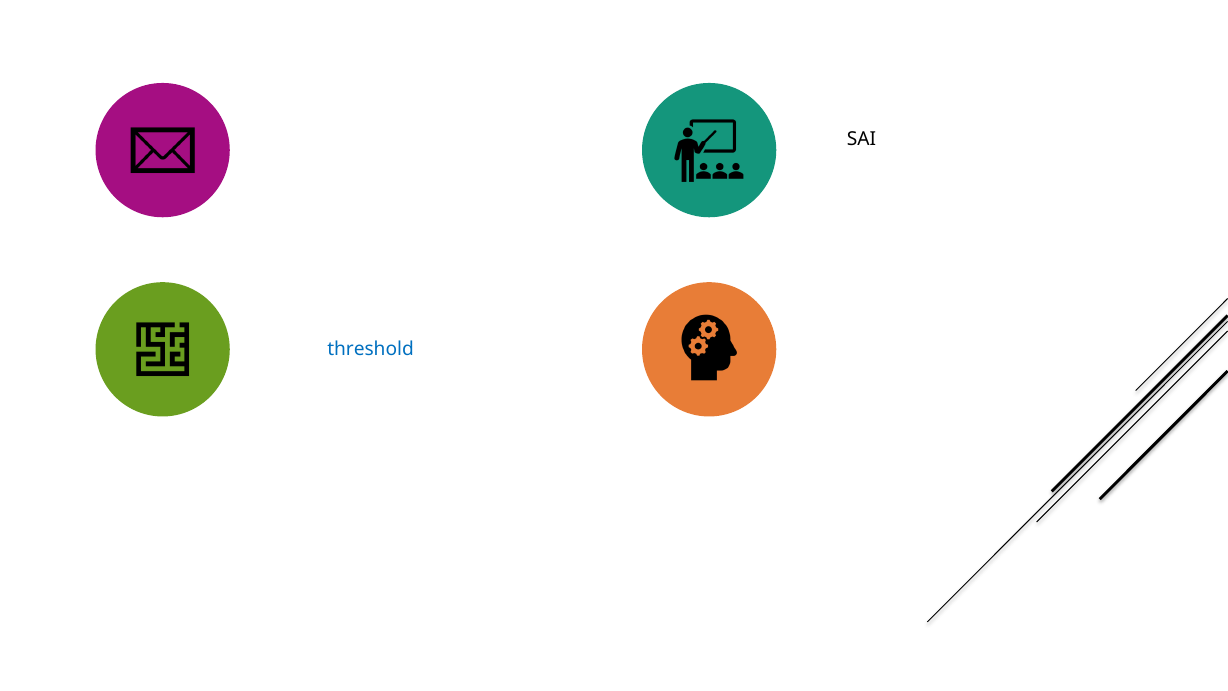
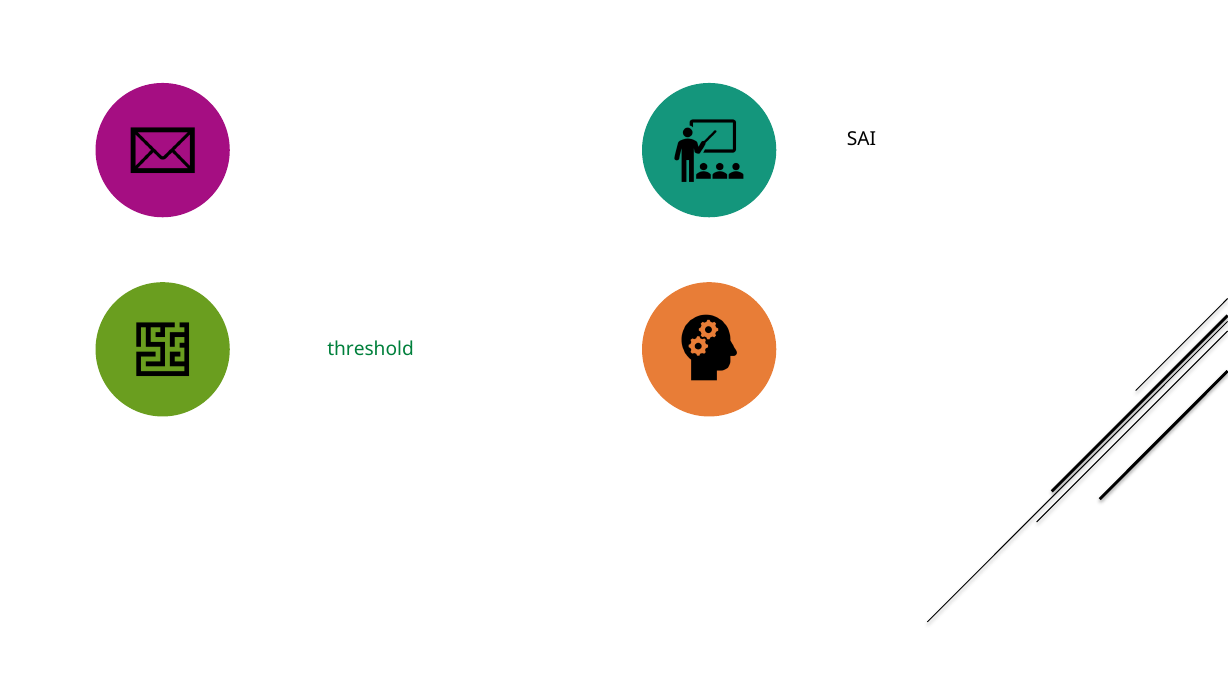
threshold colour: blue -> green
